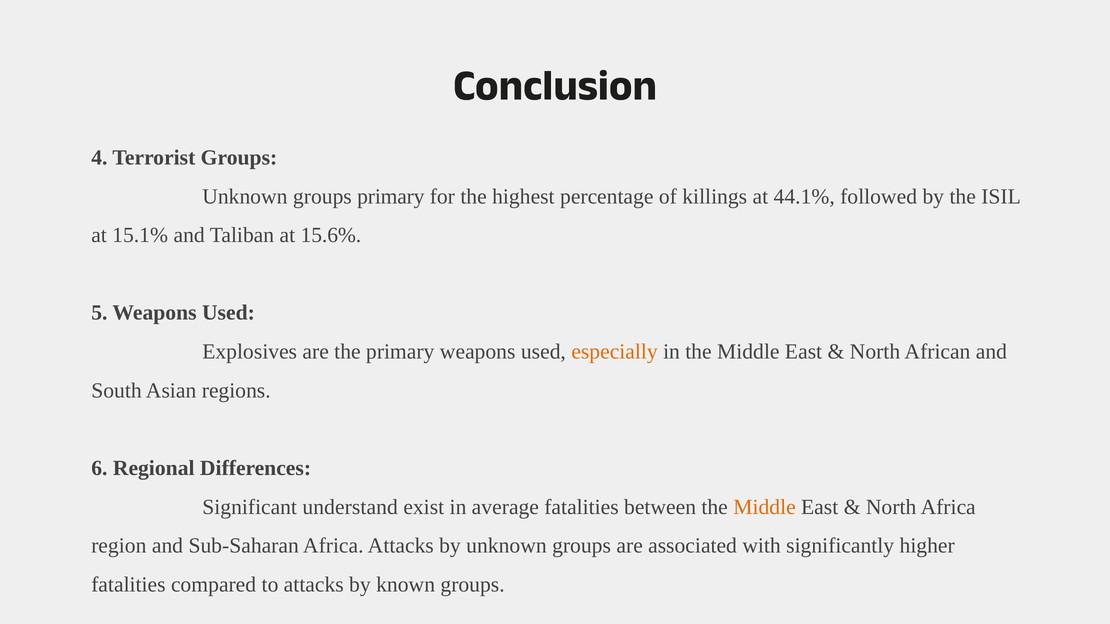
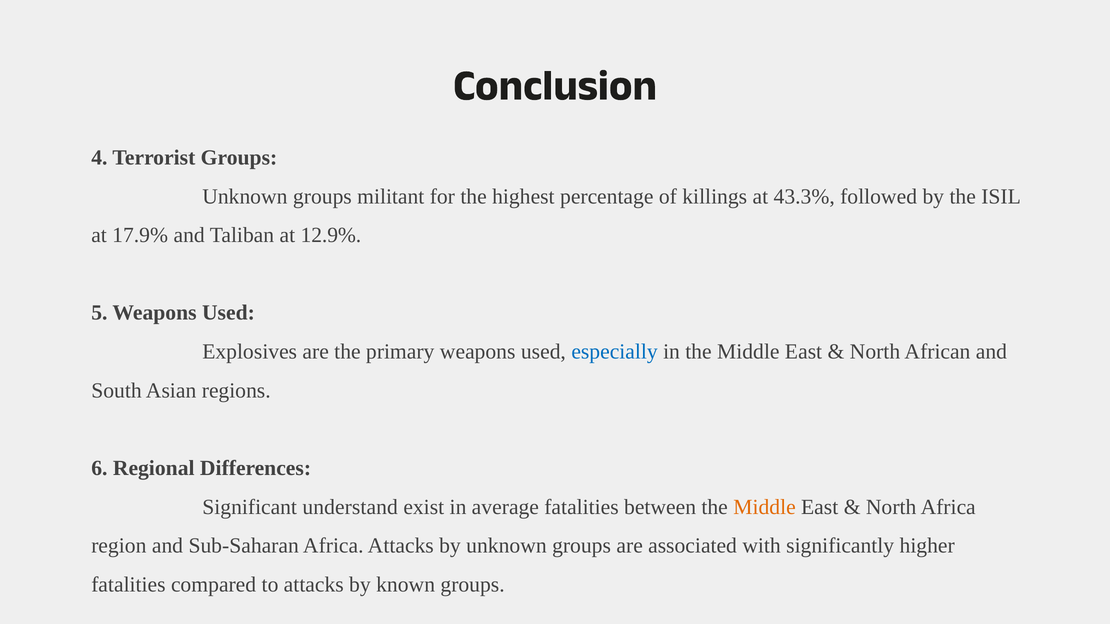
groups primary: primary -> militant
44.1%: 44.1% -> 43.3%
15.1%: 15.1% -> 17.9%
15.6%: 15.6% -> 12.9%
especially colour: orange -> blue
